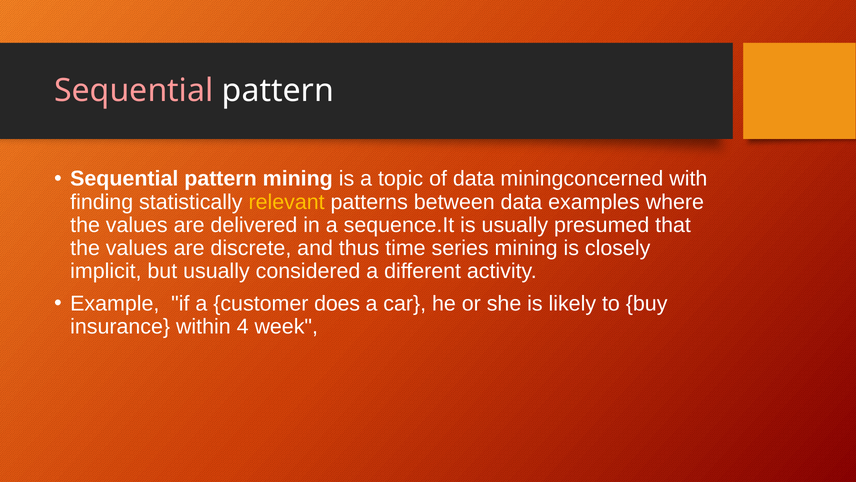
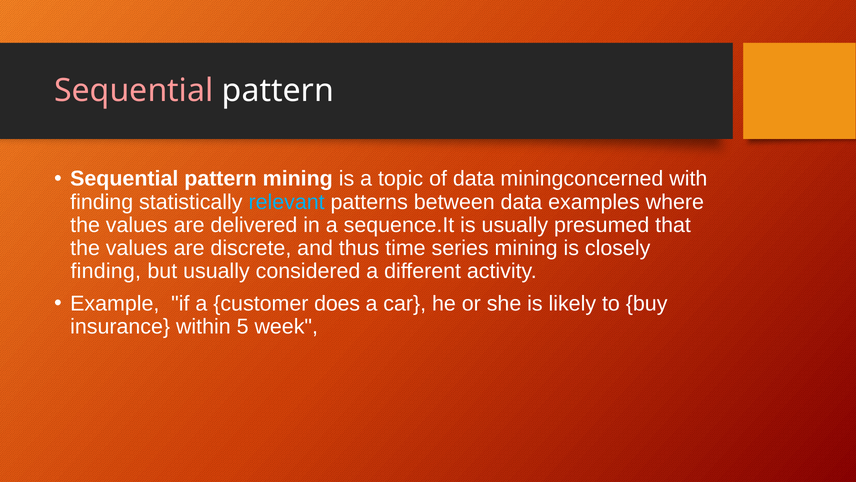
relevant colour: yellow -> light blue
implicit at (106, 271): implicit -> finding
4: 4 -> 5
